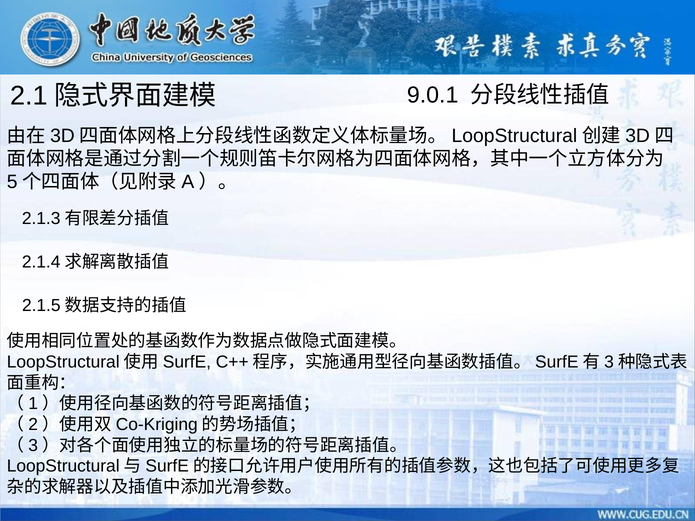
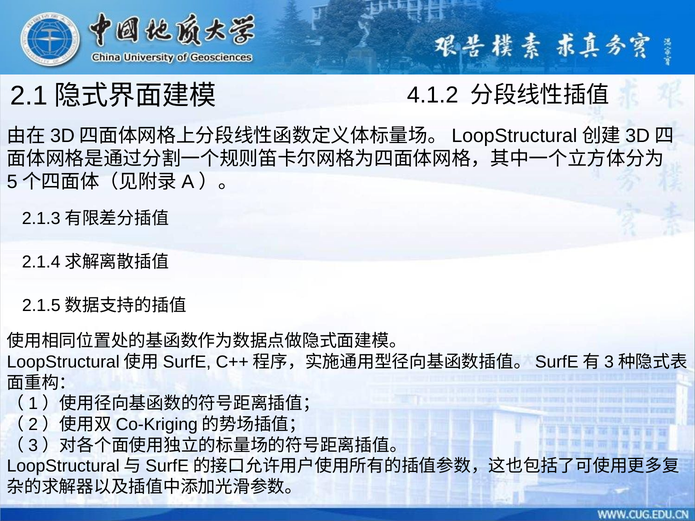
9.0.1: 9.0.1 -> 4.1.2
